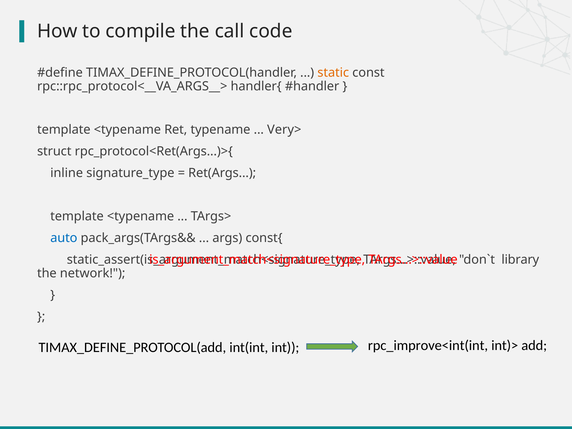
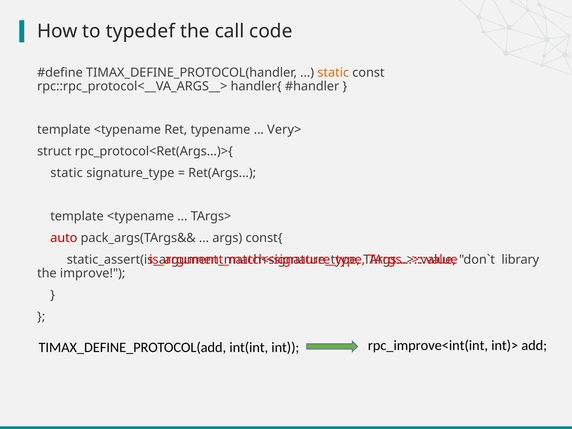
compile: compile -> typedef
inline at (67, 173): inline -> static
auto colour: blue -> red
network: network -> improve
